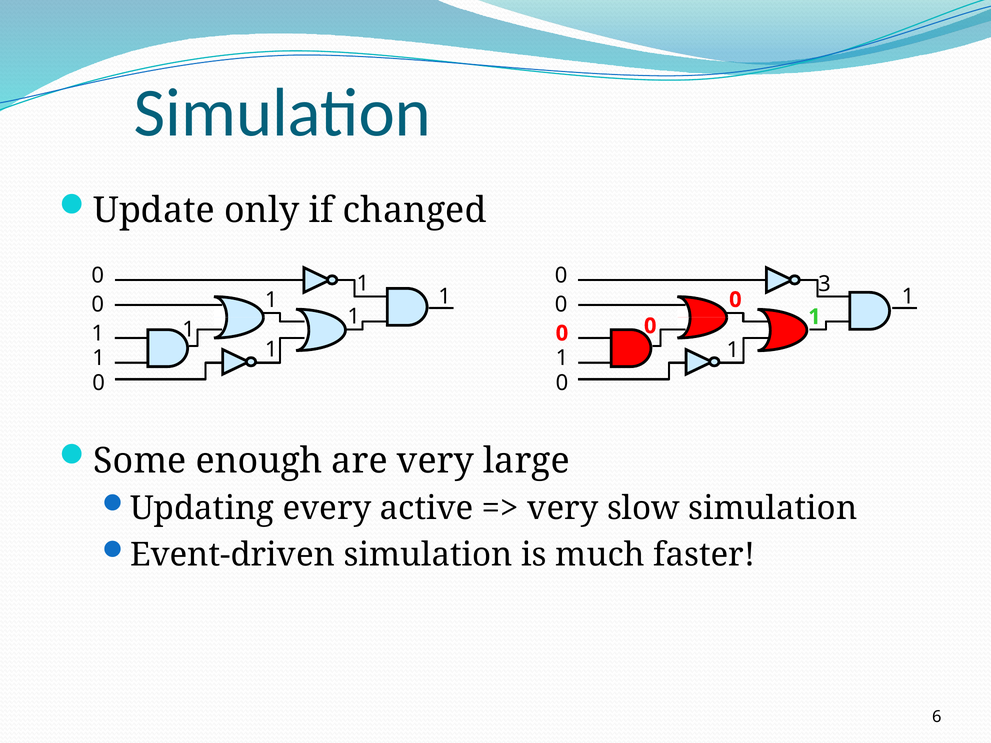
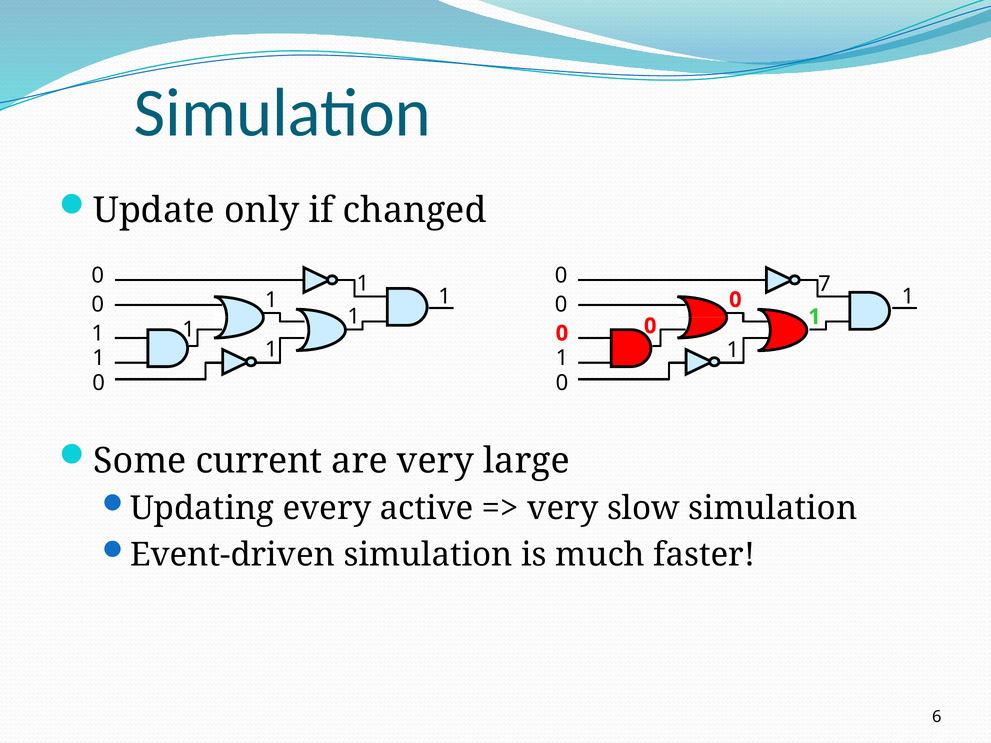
3: 3 -> 7
enough: enough -> current
